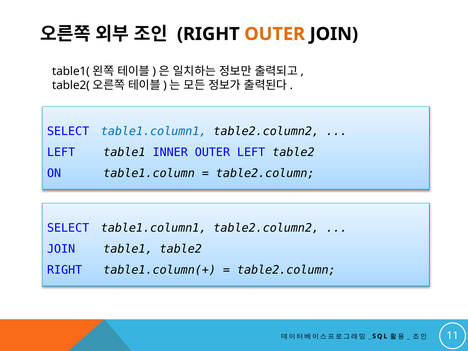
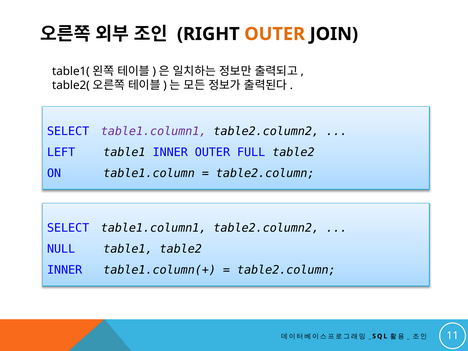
table1.column1 at (154, 131) colour: blue -> purple
OUTER LEFT: LEFT -> FULL
JOIN at (61, 249): JOIN -> NULL
RIGHT at (65, 270): RIGHT -> INNER
